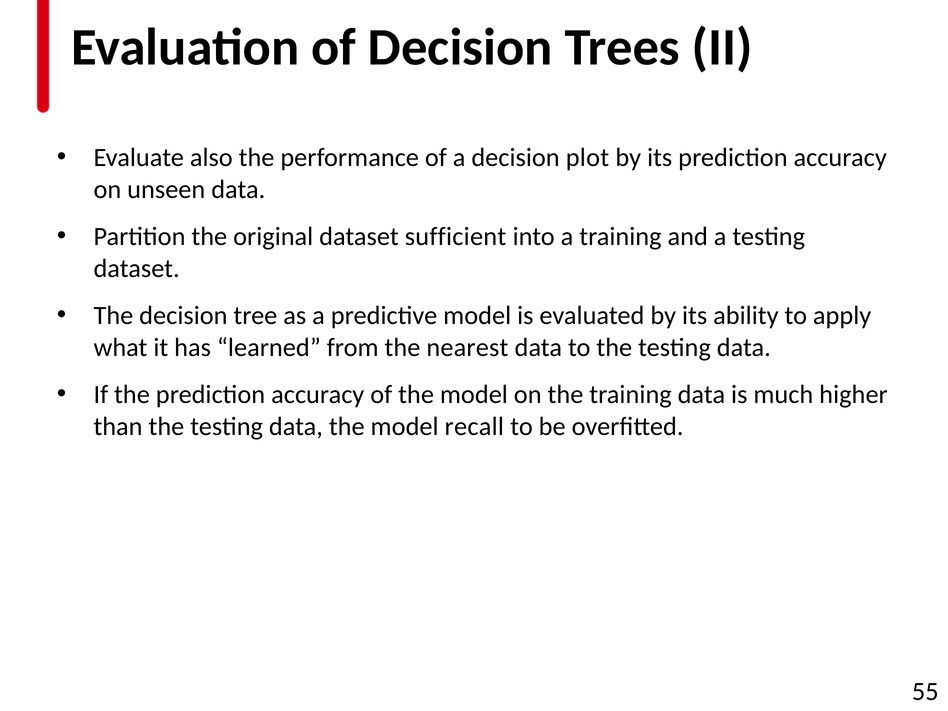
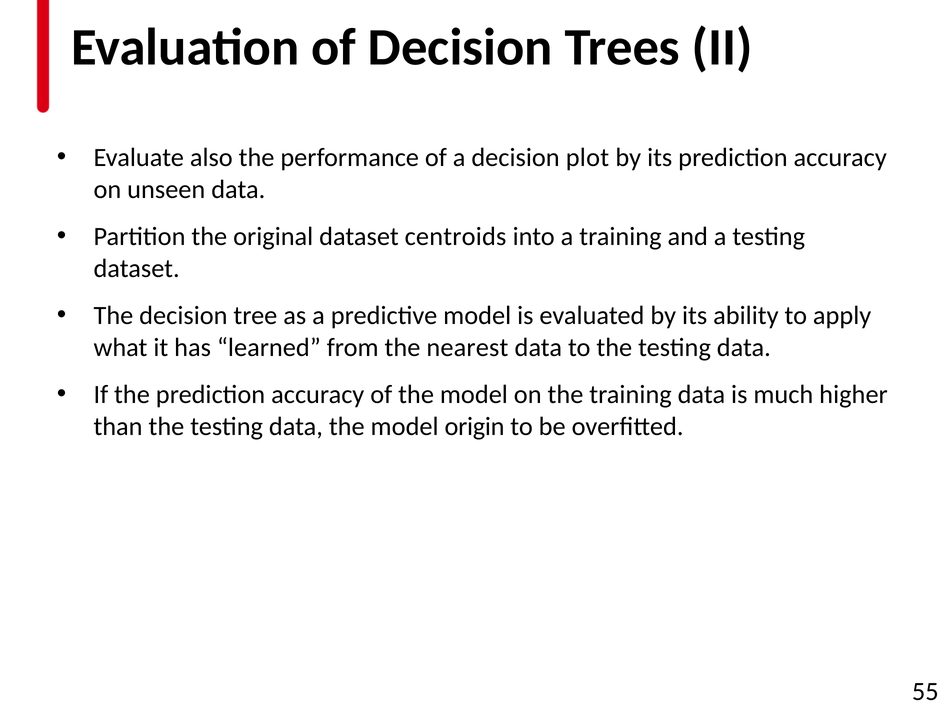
sufficient: sufficient -> centroids
recall: recall -> origin
